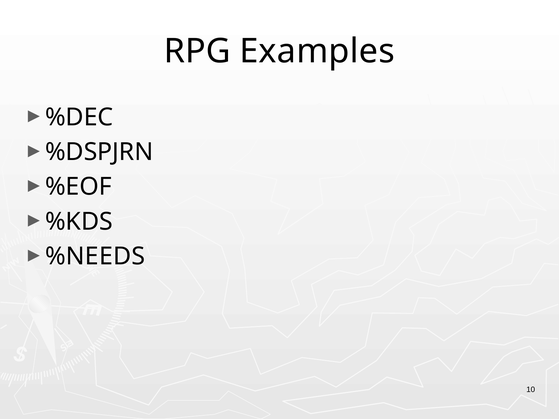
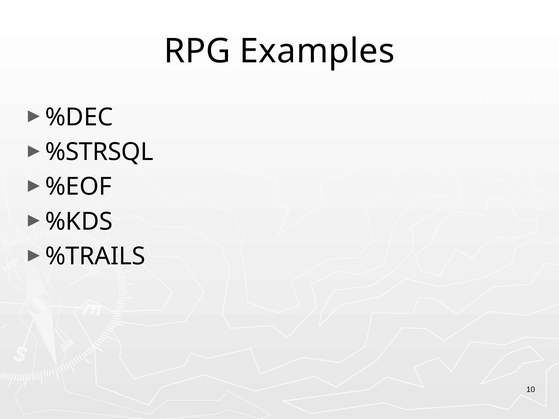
%DSPJRN: %DSPJRN -> %STRSQL
%NEEDS: %NEEDS -> %TRAILS
